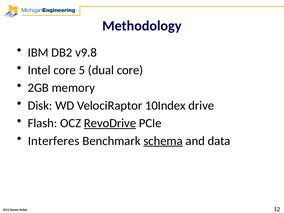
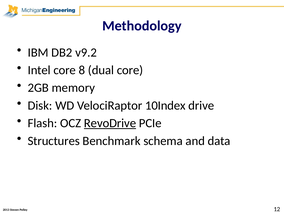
v9.8: v9.8 -> v9.2
5: 5 -> 8
Interferes: Interferes -> Structures
schema underline: present -> none
